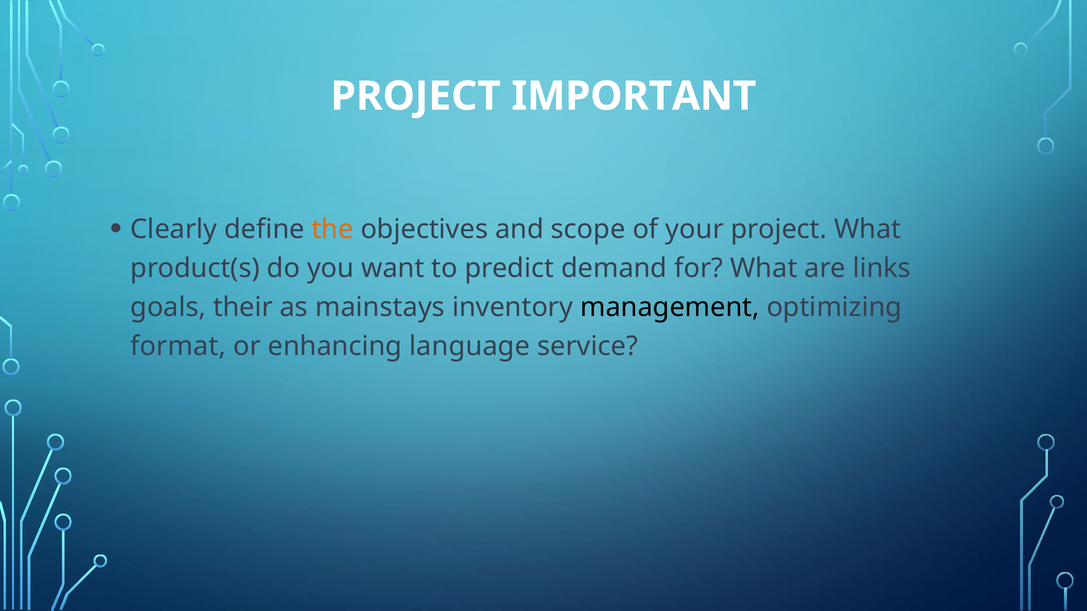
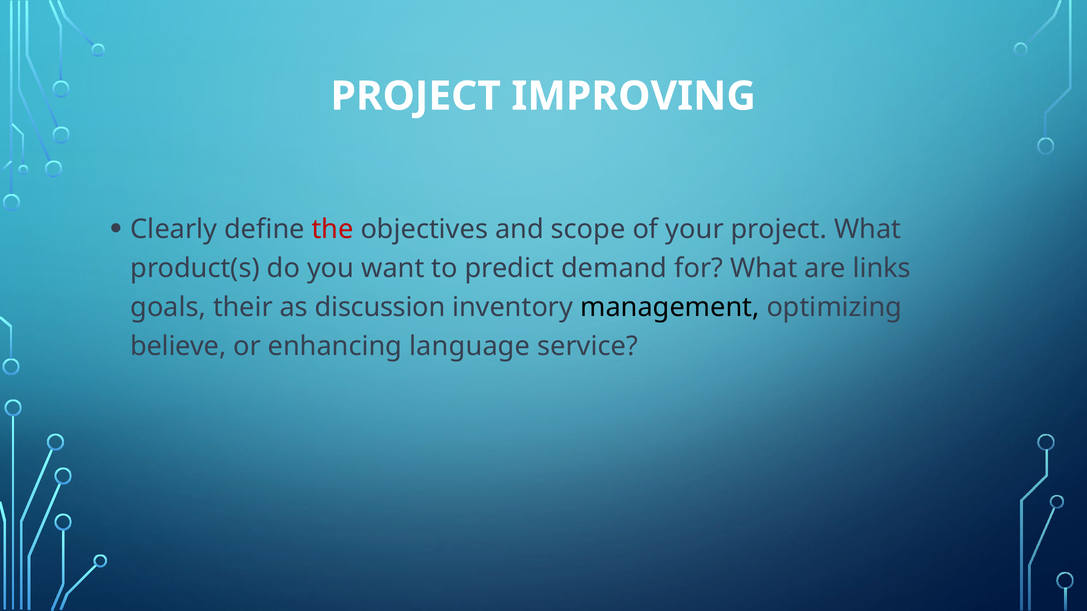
IMPORTANT: IMPORTANT -> IMPROVING
the colour: orange -> red
mainstays: mainstays -> discussion
format: format -> believe
